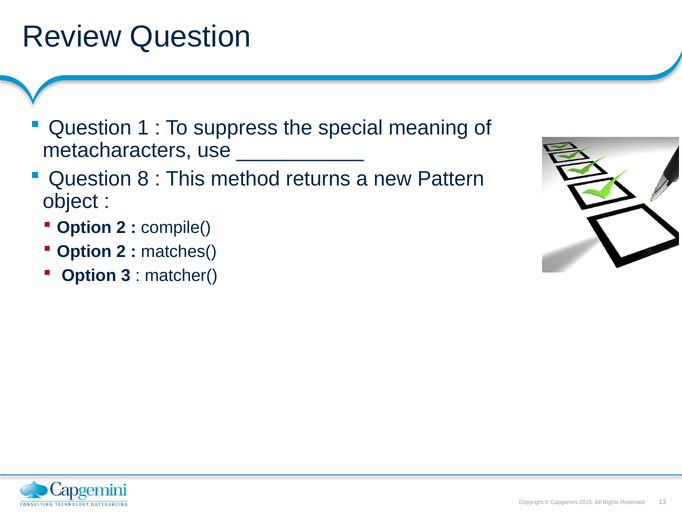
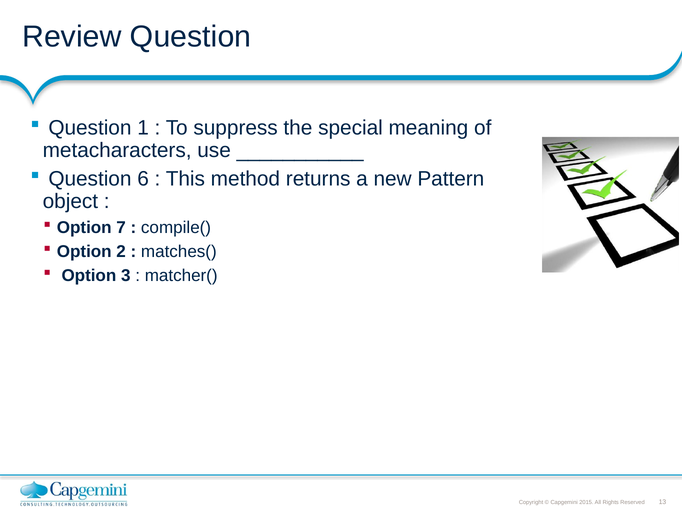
8: 8 -> 6
2 at (121, 227): 2 -> 7
